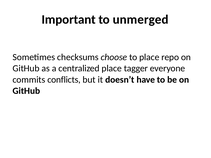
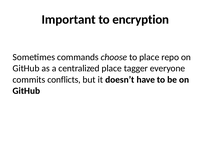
unmerged: unmerged -> encryption
checksums: checksums -> commands
